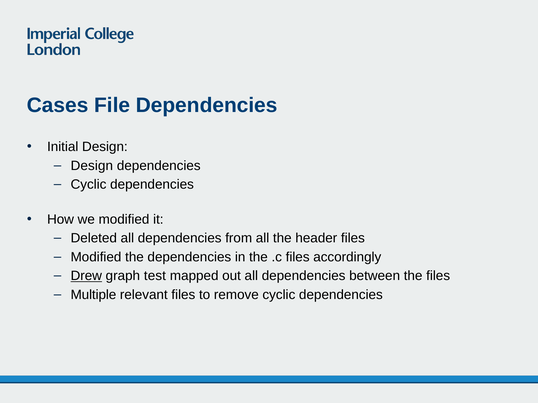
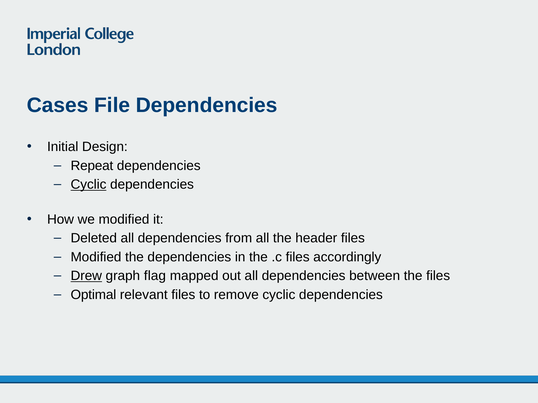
Design at (92, 166): Design -> Repeat
Cyclic at (89, 185) underline: none -> present
test: test -> flag
Multiple: Multiple -> Optimal
